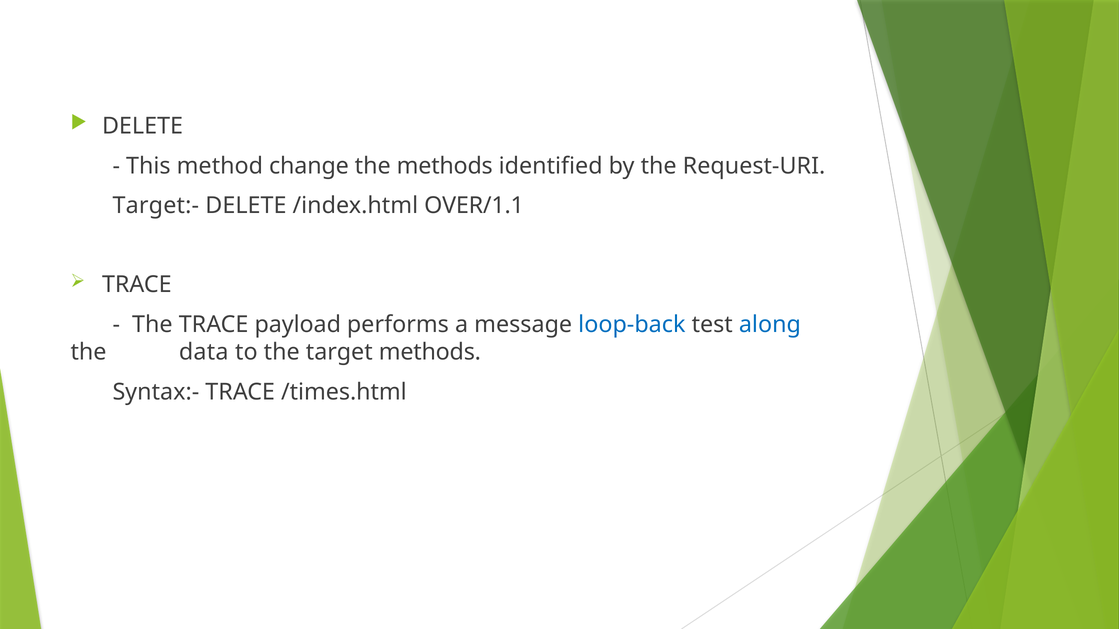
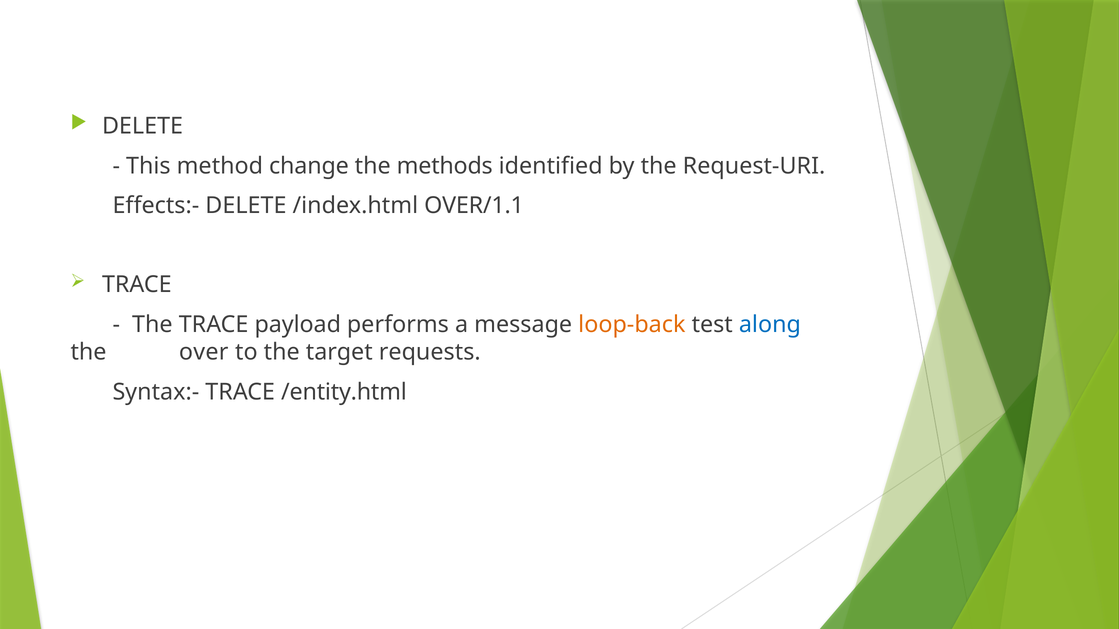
Target:-: Target:- -> Effects:-
loop-back colour: blue -> orange
data: data -> over
target methods: methods -> requests
/times.html: /times.html -> /entity.html
